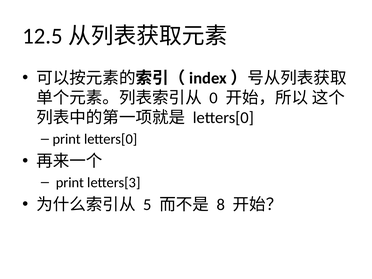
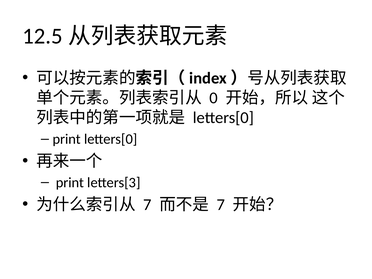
5 at (147, 205): 5 -> 7
8 at (221, 205): 8 -> 7
